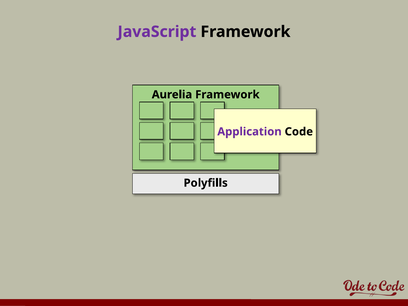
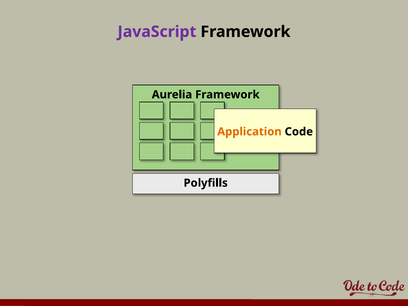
Application colour: purple -> orange
